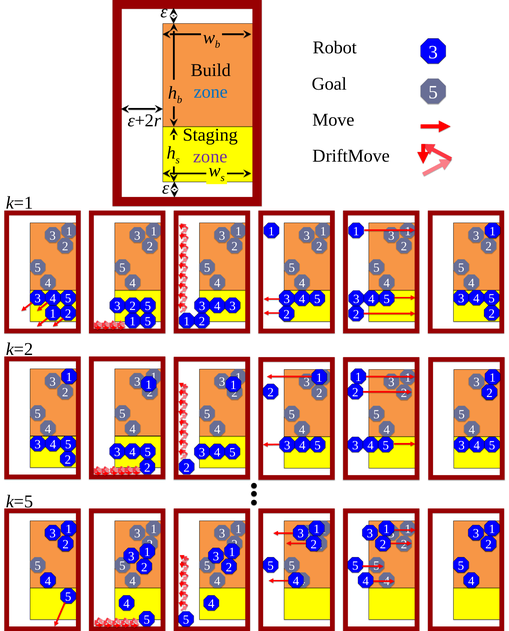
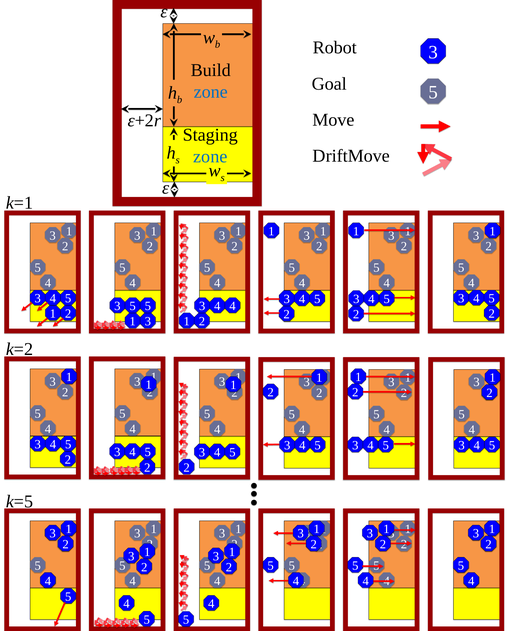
zone at (210, 157) colour: purple -> blue
2 at (133, 306): 2 -> 5
4 3: 3 -> 4
1 5: 5 -> 3
